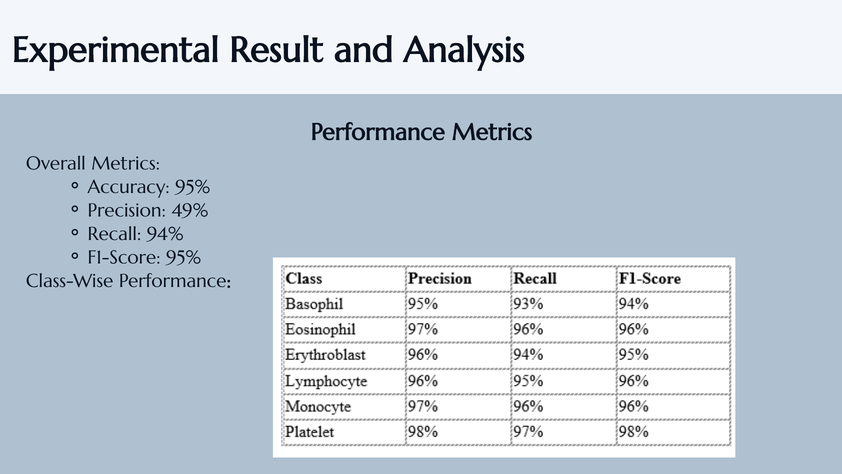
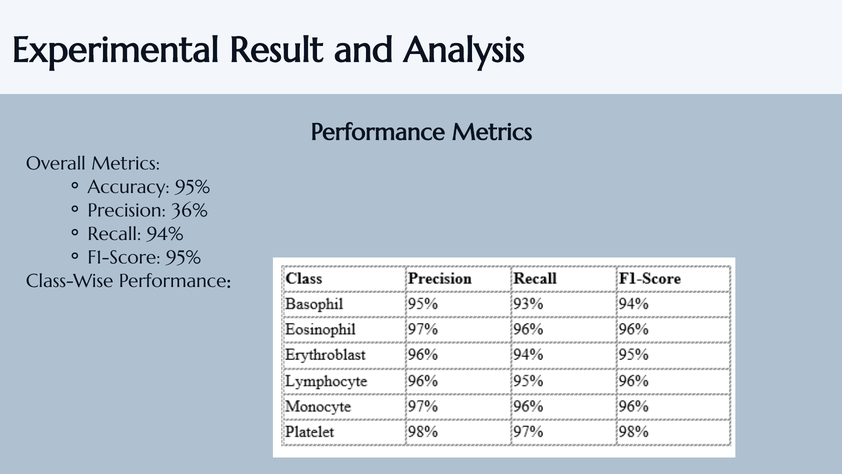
49%: 49% -> 36%
